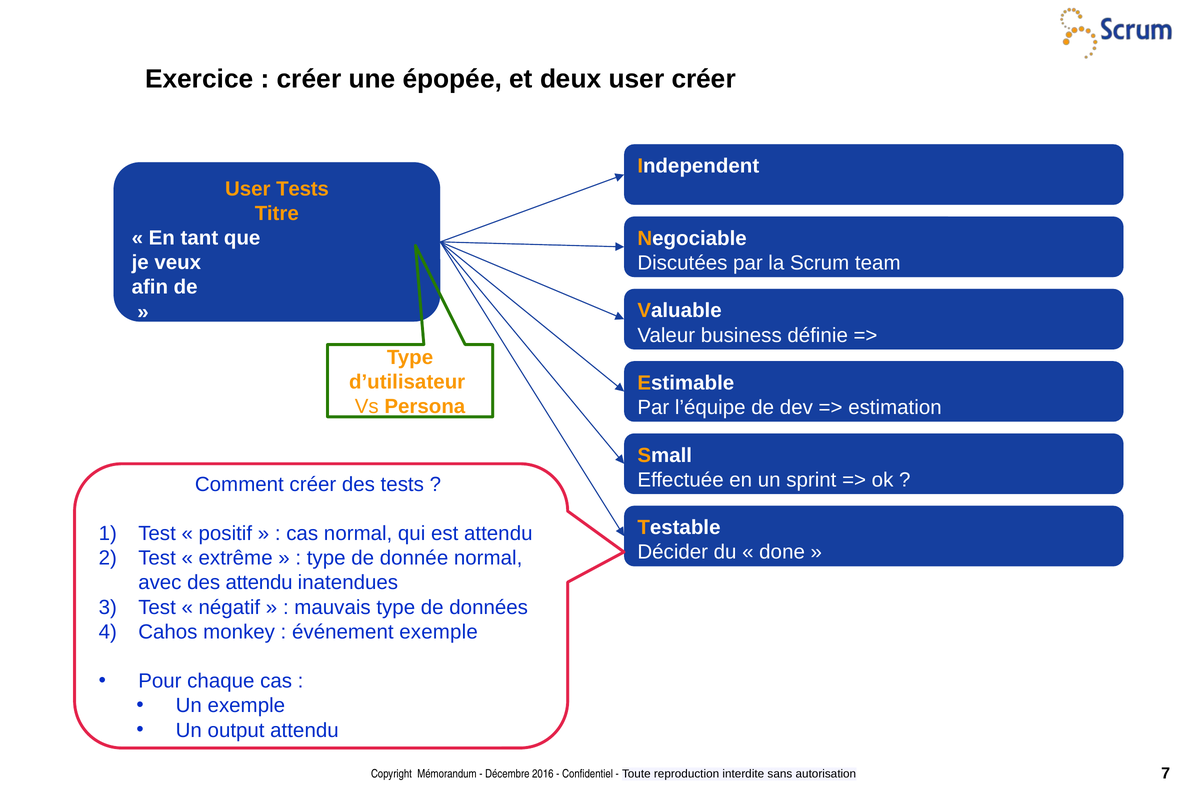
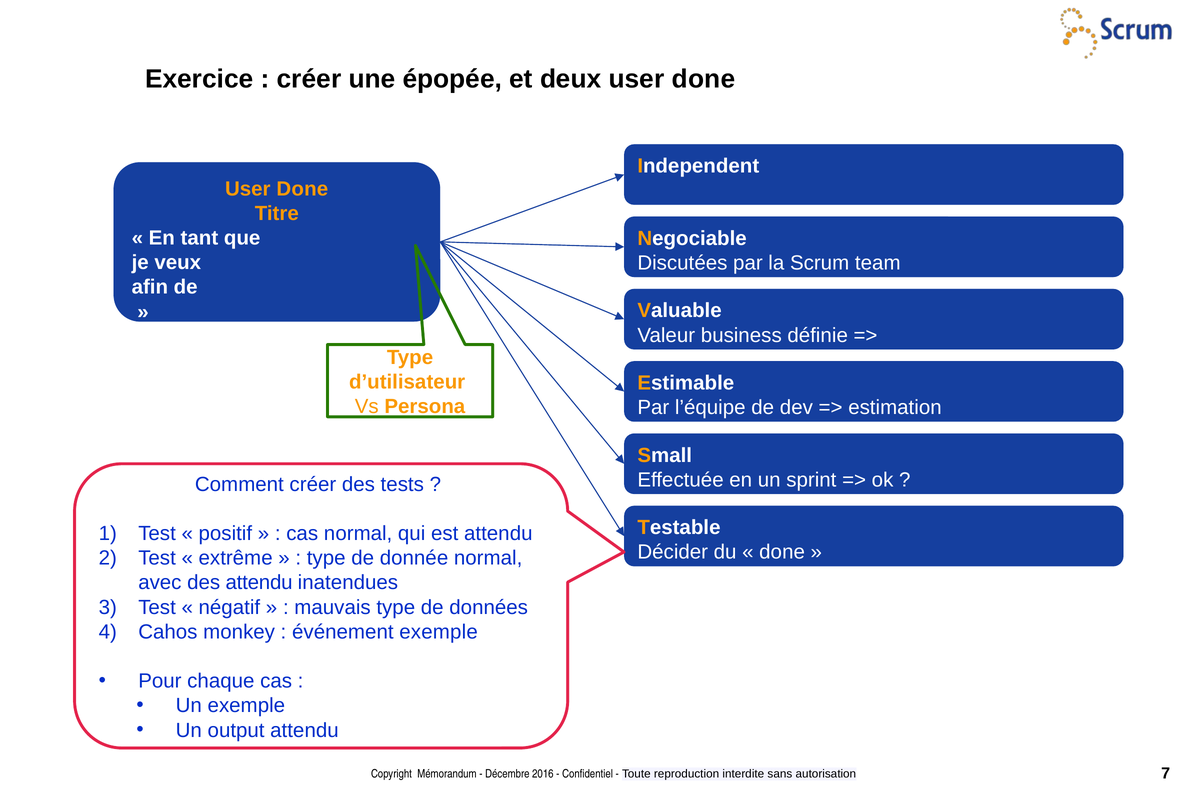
deux user créer: créer -> done
Tests at (303, 189): Tests -> Done
